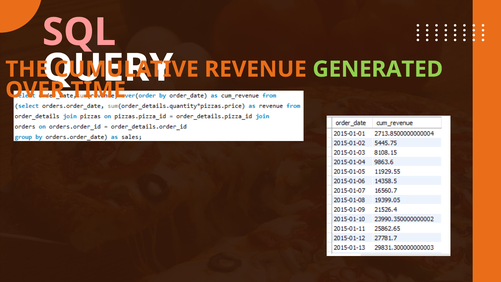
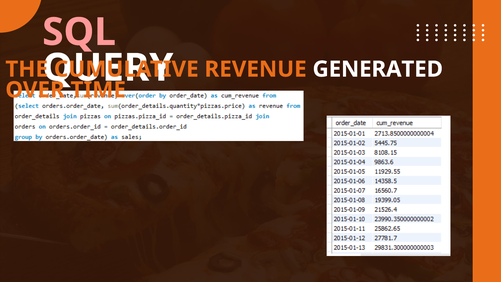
GENERATED colour: light green -> white
